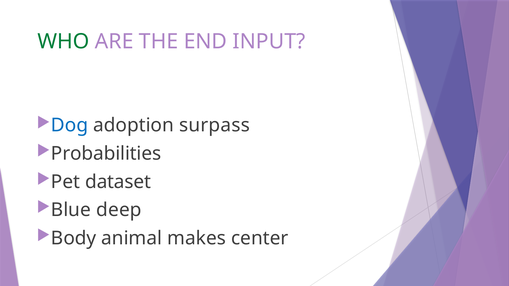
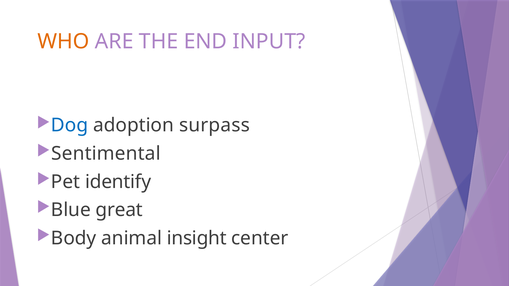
WHO colour: green -> orange
Probabilities: Probabilities -> Sentimental
dataset: dataset -> identify
deep: deep -> great
makes: makes -> insight
